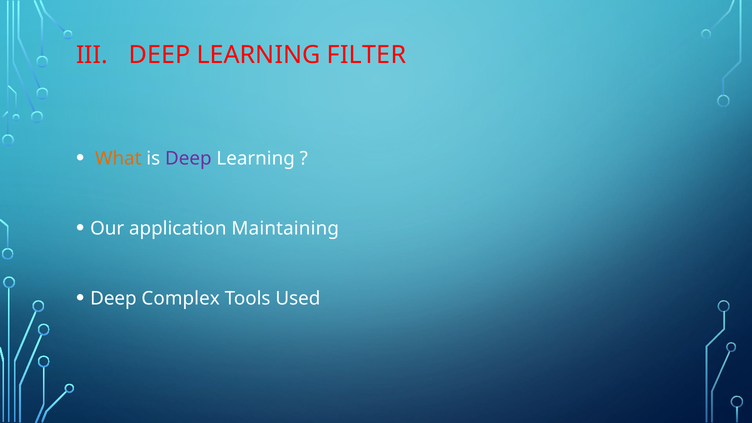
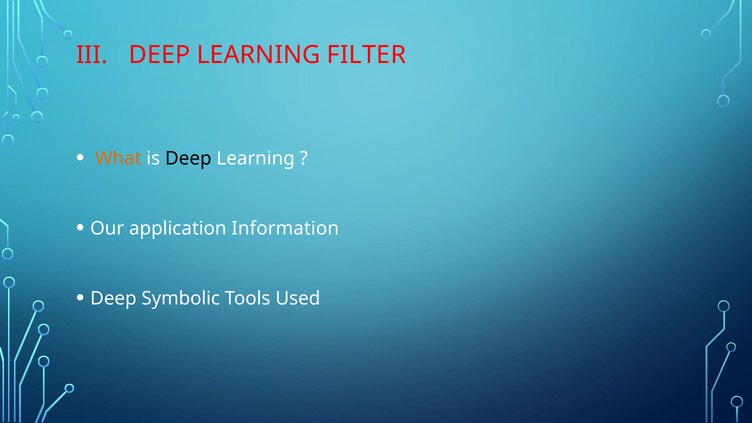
Deep at (188, 159) colour: purple -> black
Maintaining: Maintaining -> Information
Complex: Complex -> Symbolic
